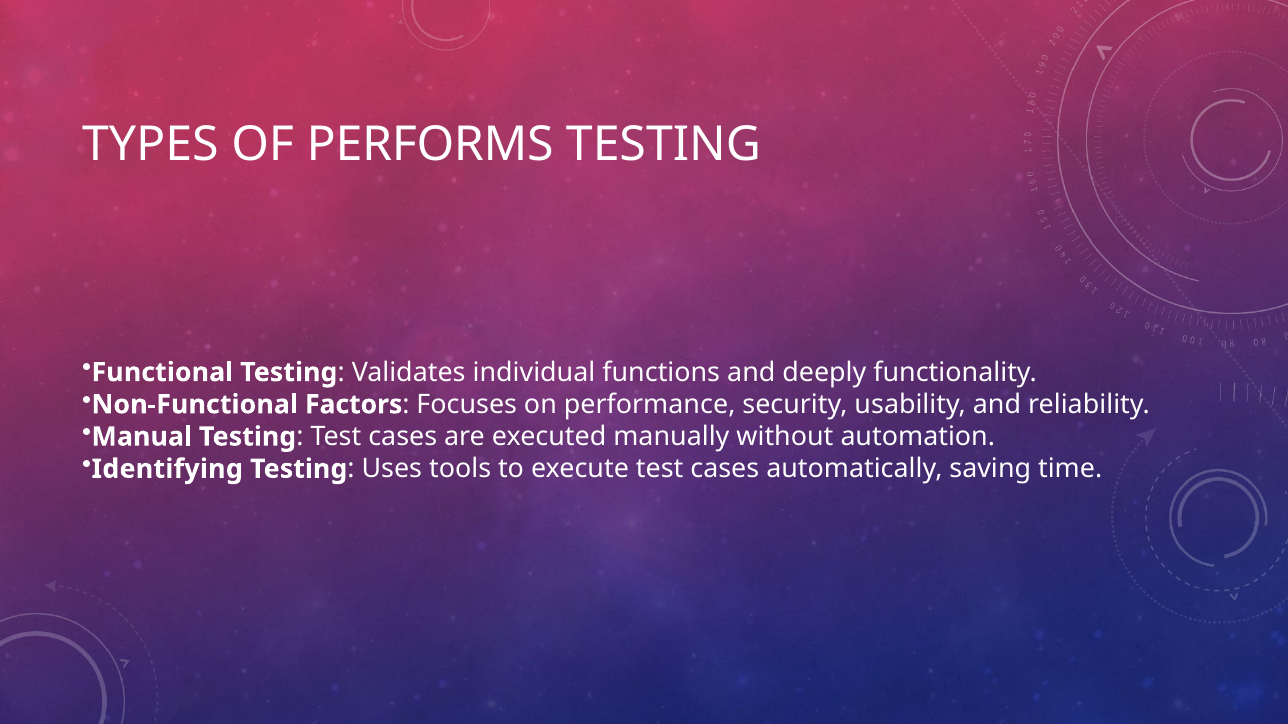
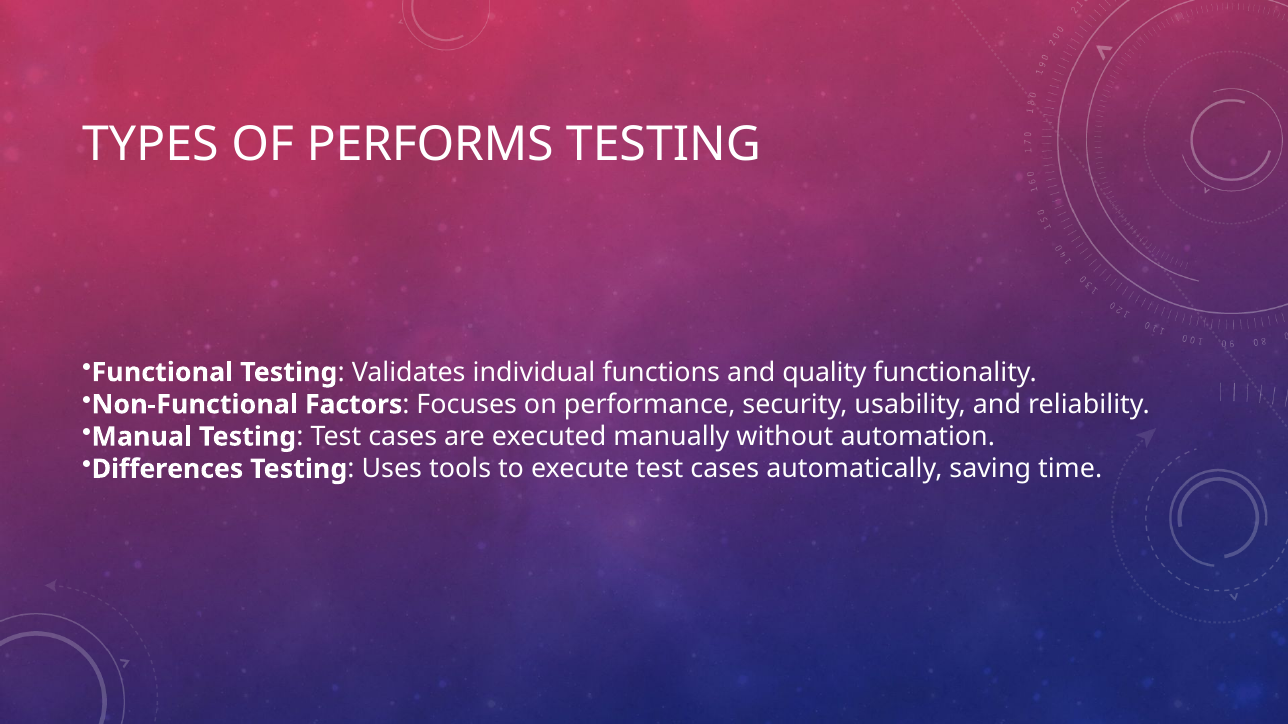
deeply: deeply -> quality
Identifying: Identifying -> Differences
